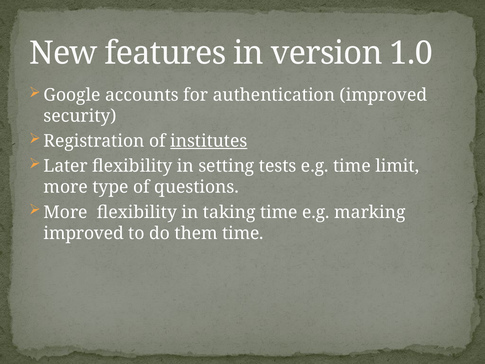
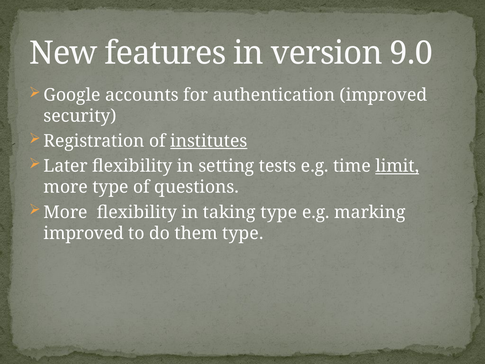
1.0: 1.0 -> 9.0
limit underline: none -> present
taking time: time -> type
them time: time -> type
